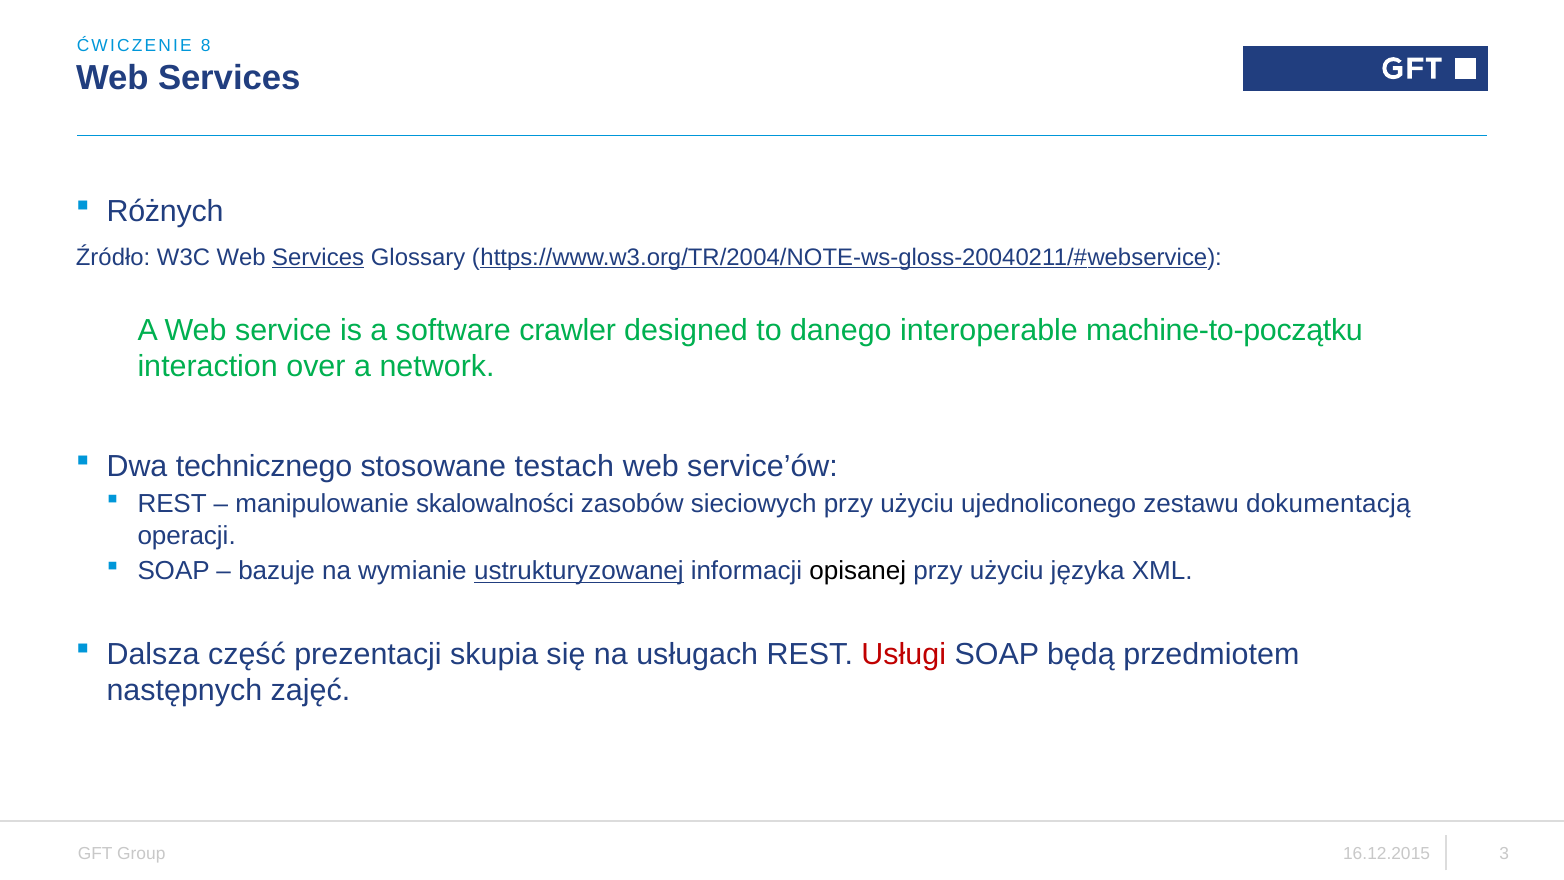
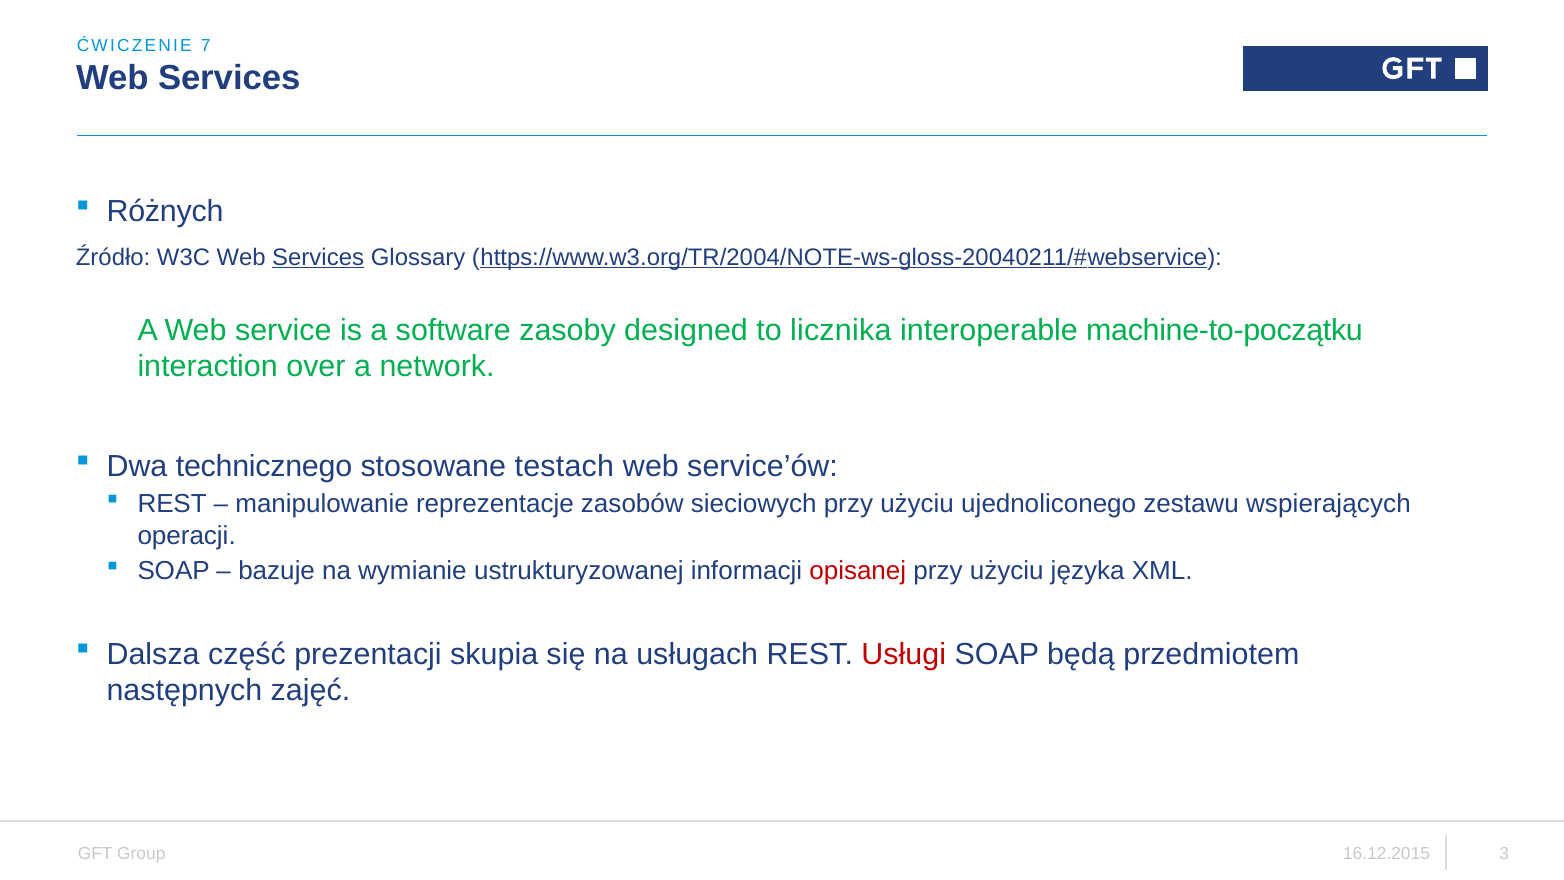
8: 8 -> 7
crawler: crawler -> zasoby
danego: danego -> licznika
skalowalności: skalowalności -> reprezentacje
dokumentacją: dokumentacją -> wspierających
ustrukturyzowanej underline: present -> none
opisanej colour: black -> red
